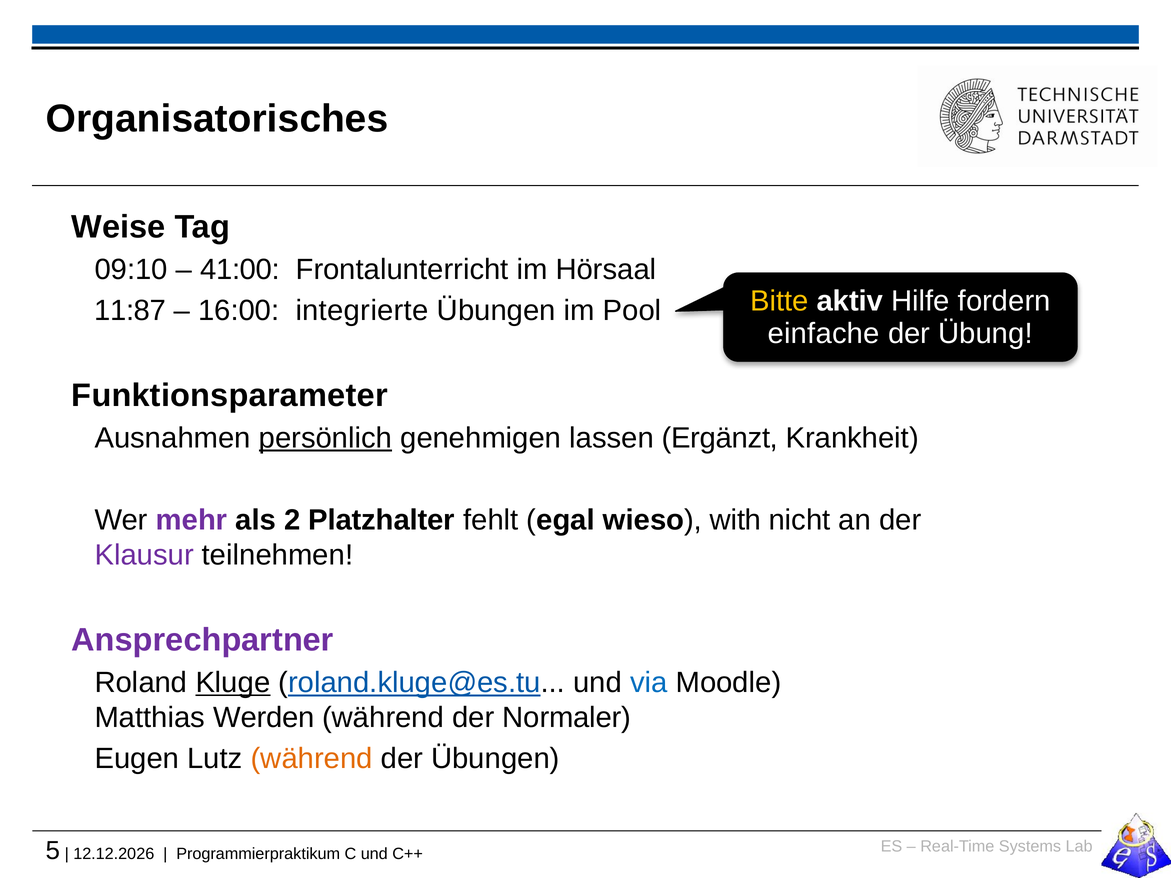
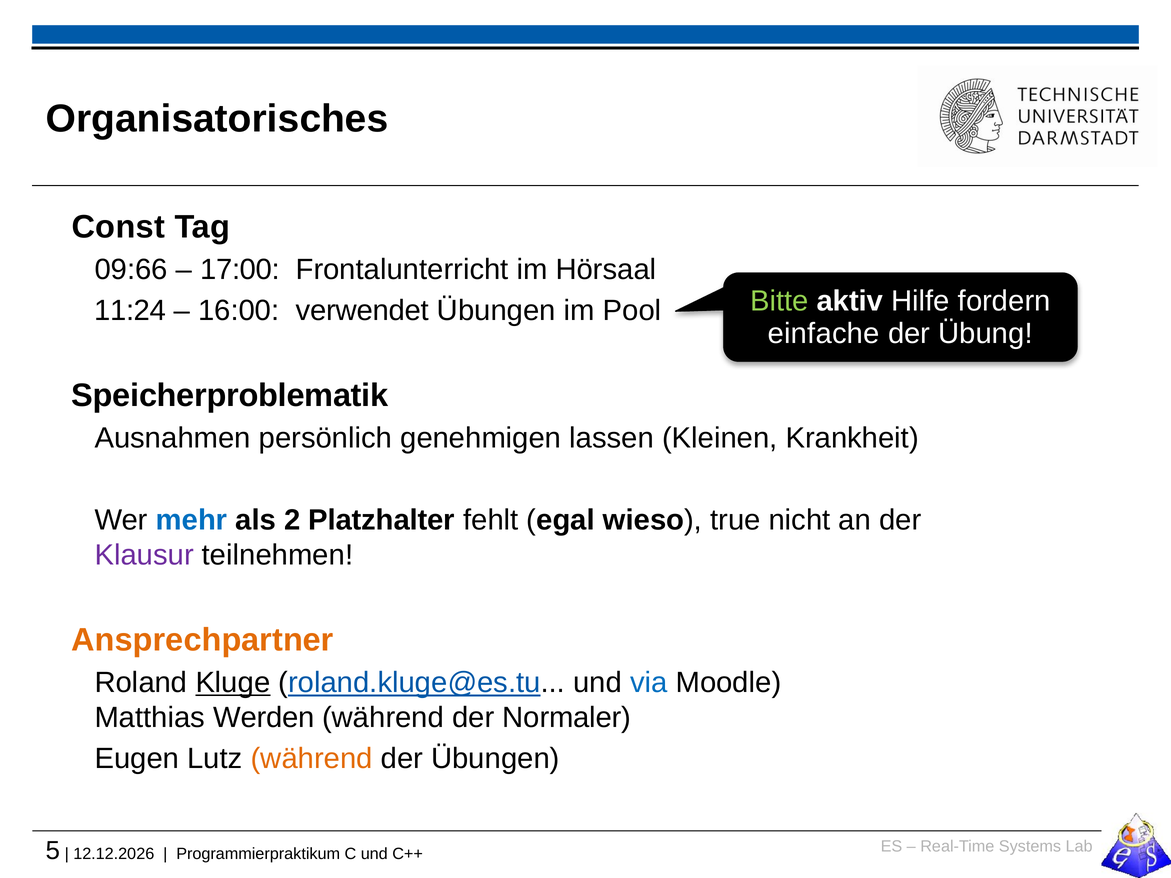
Weise: Weise -> Const
09:10: 09:10 -> 09:66
41:00: 41:00 -> 17:00
Bitte colour: yellow -> light green
11:87: 11:87 -> 11:24
integrierte: integrierte -> verwendet
Funktionsparameter: Funktionsparameter -> Speicherproblematik
persönlich underline: present -> none
Ergänzt: Ergänzt -> Kleinen
mehr colour: purple -> blue
with: with -> true
Ansprechpartner colour: purple -> orange
